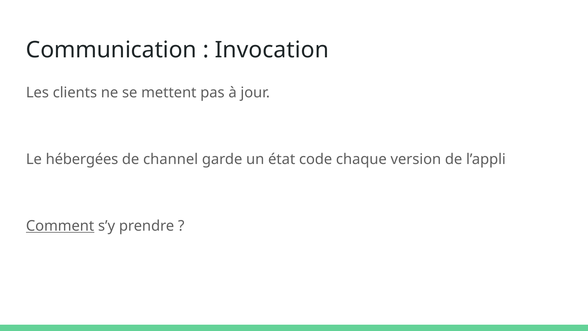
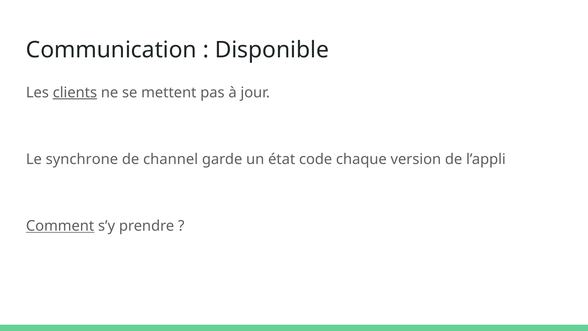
Invocation: Invocation -> Disponible
clients underline: none -> present
hébergées: hébergées -> synchrone
